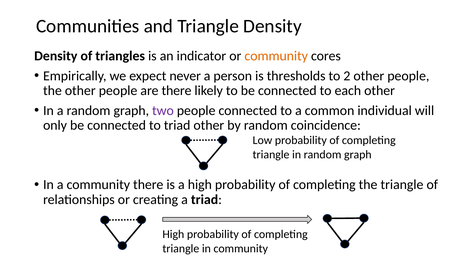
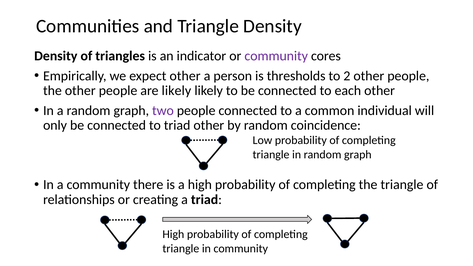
community at (276, 56) colour: orange -> purple
expect never: never -> other
are there: there -> likely
